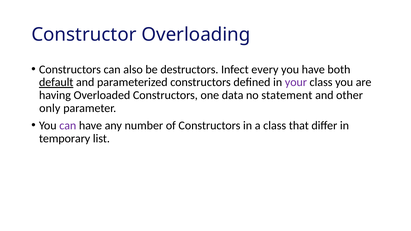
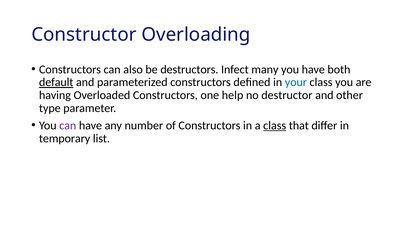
every: every -> many
your colour: purple -> blue
data: data -> help
statement: statement -> destructor
only: only -> type
class at (275, 126) underline: none -> present
